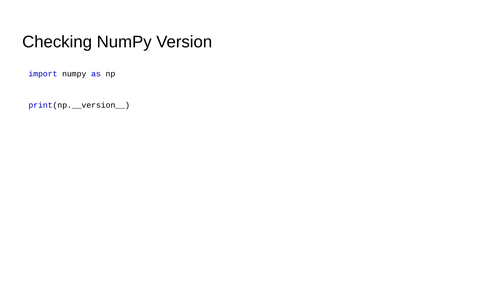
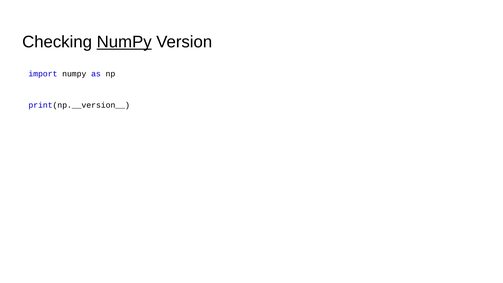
NumPy at (124, 42) underline: none -> present
